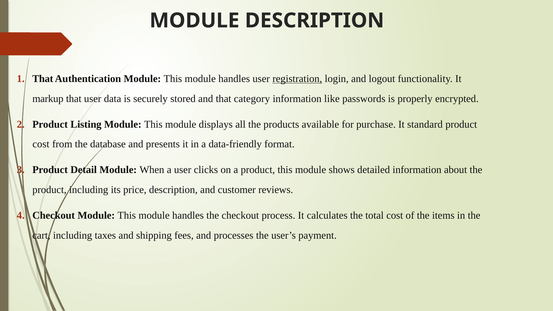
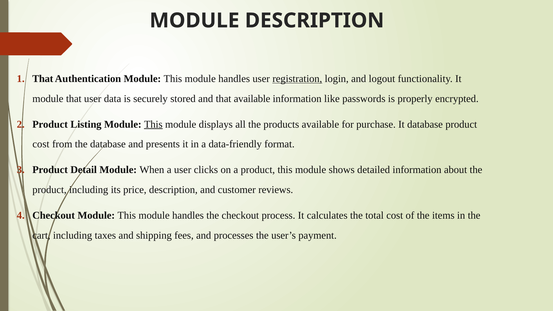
markup at (48, 99): markup -> module
that category: category -> available
This at (153, 124) underline: none -> present
It standard: standard -> database
